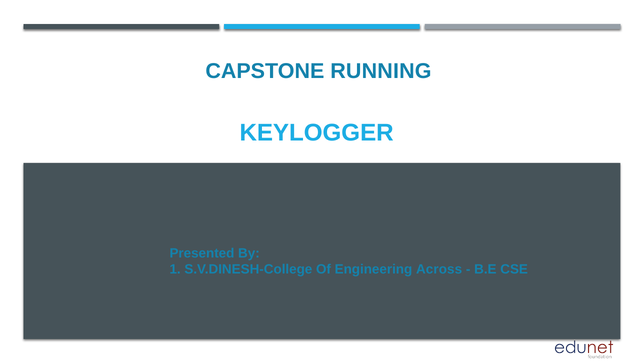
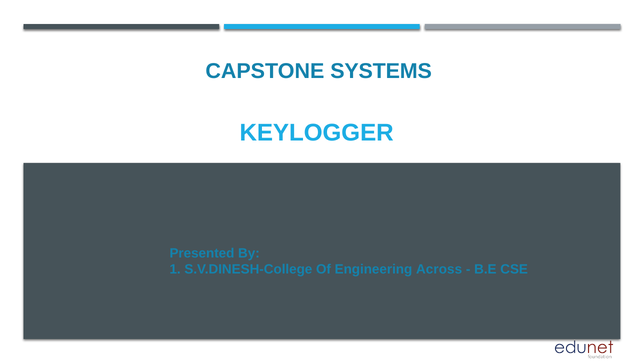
RUNNING: RUNNING -> SYSTEMS
